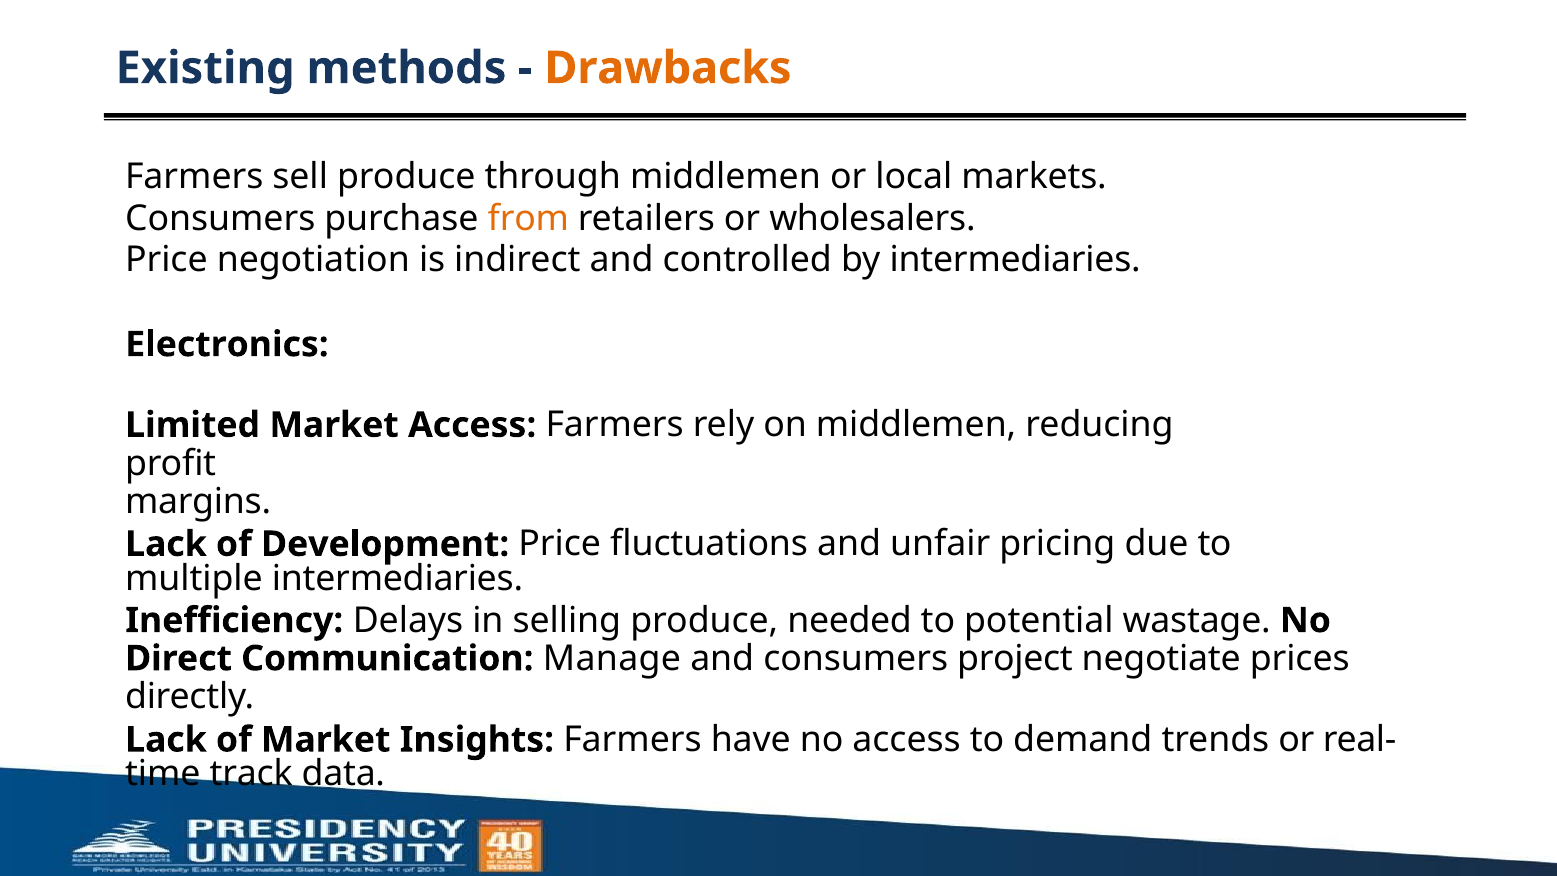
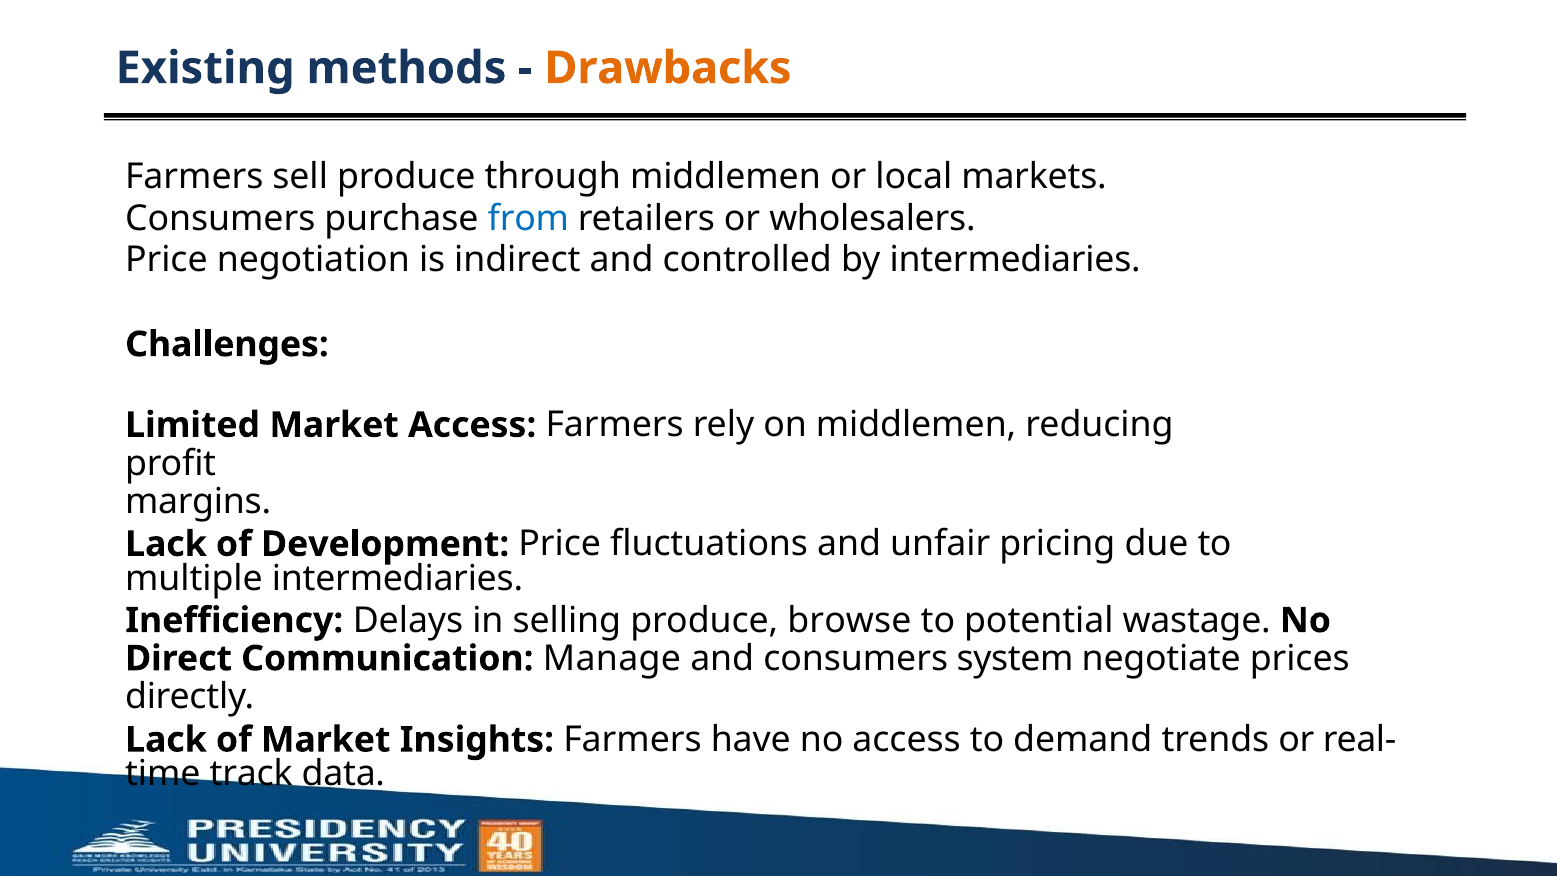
from colour: orange -> blue
Electronics: Electronics -> Challenges
needed: needed -> browse
project: project -> system
